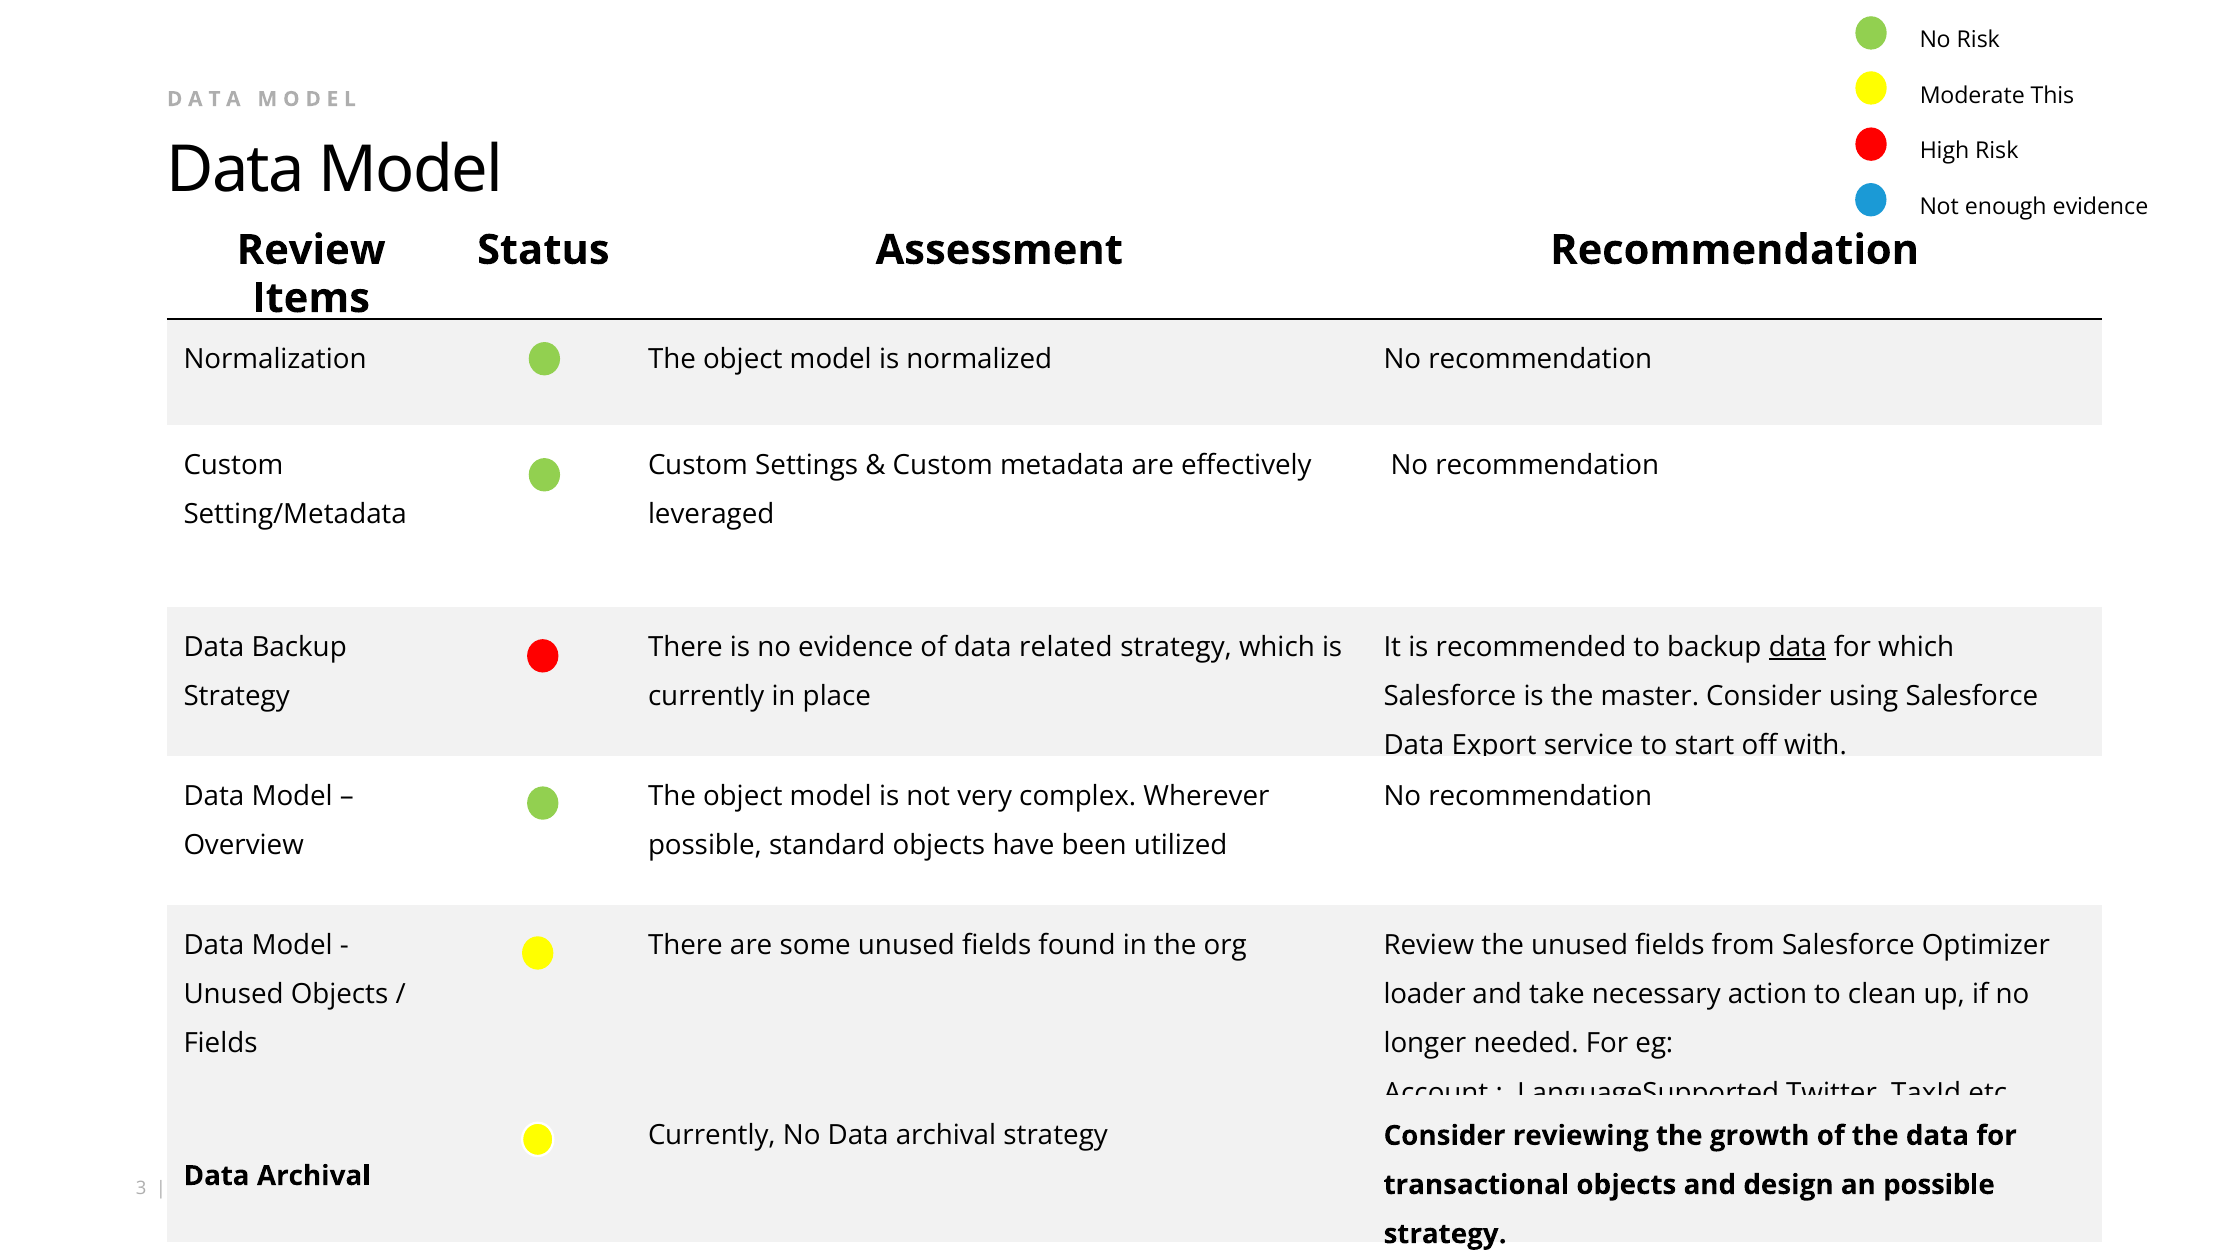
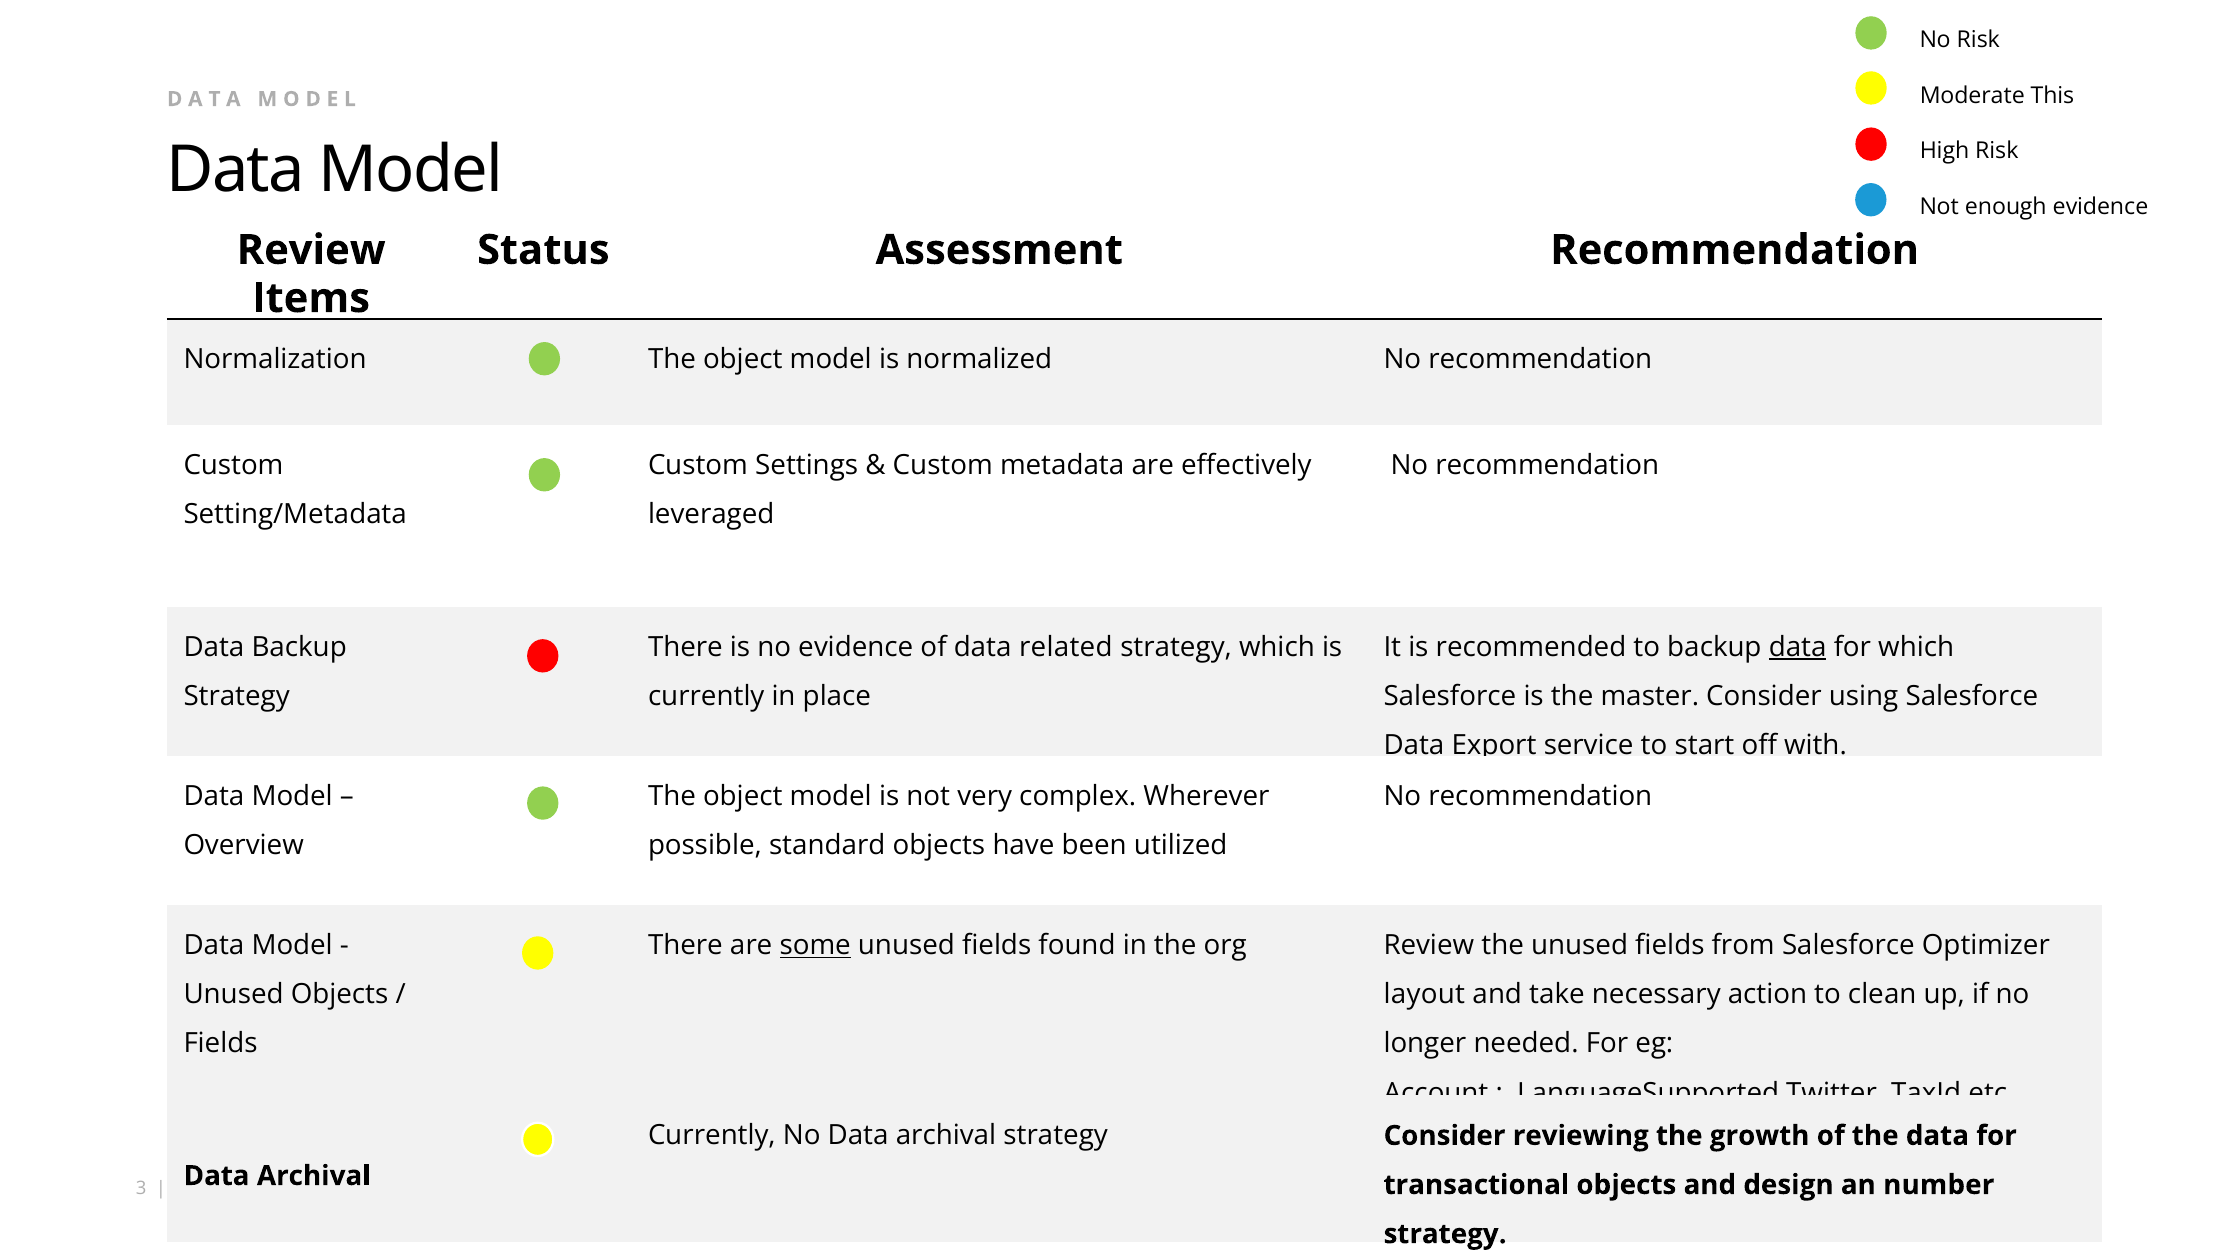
some underline: none -> present
loader: loader -> layout
an possible: possible -> number
